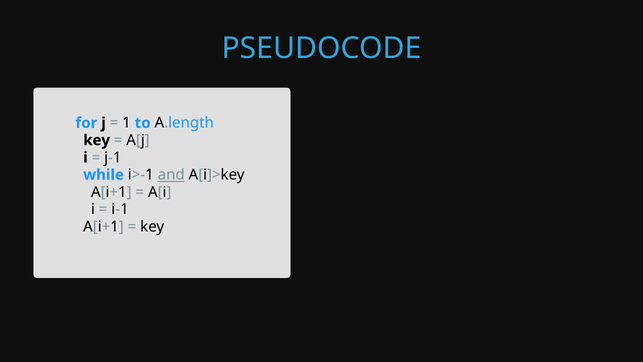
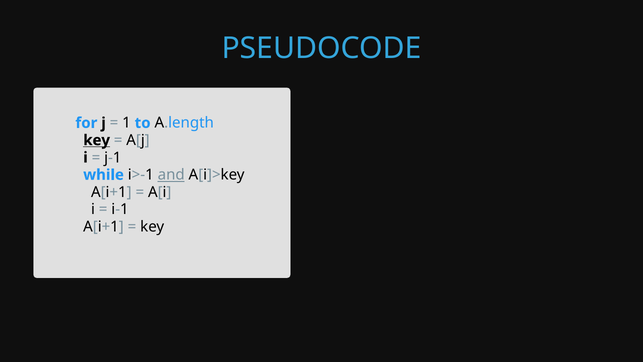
key at (97, 140) underline: none -> present
